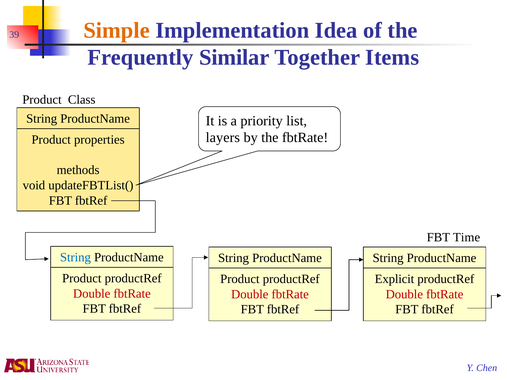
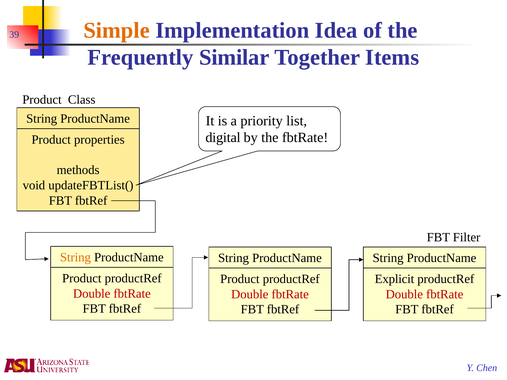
layers: layers -> digital
Time: Time -> Filter
String at (75, 257) colour: blue -> orange
